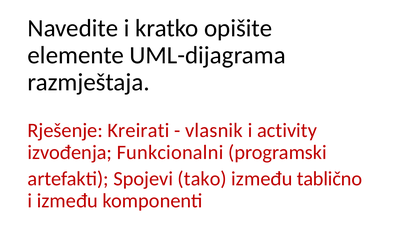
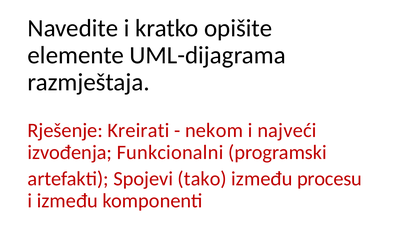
vlasnik: vlasnik -> nekom
activity: activity -> najveći
tablično: tablično -> procesu
